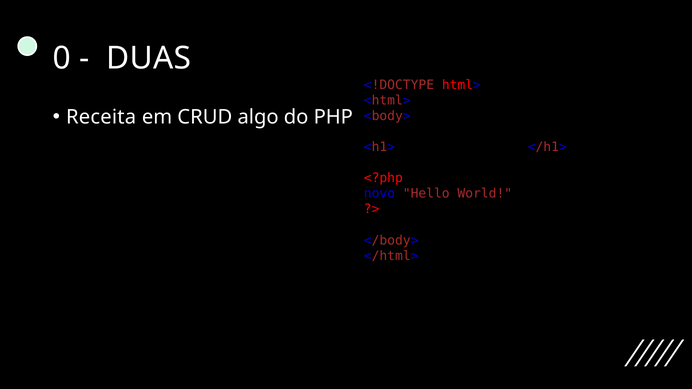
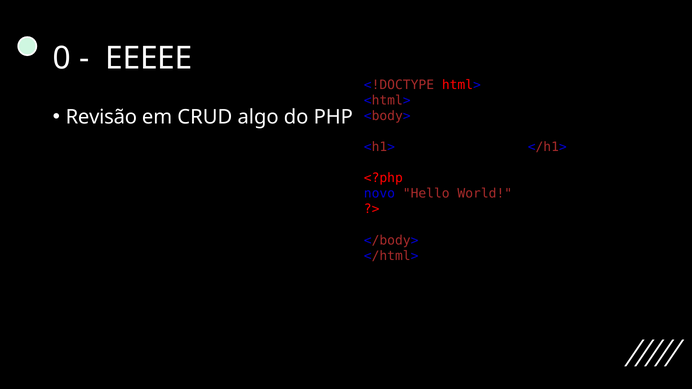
DUAS: DUAS -> EEEEE
Receita: Receita -> Revisão
